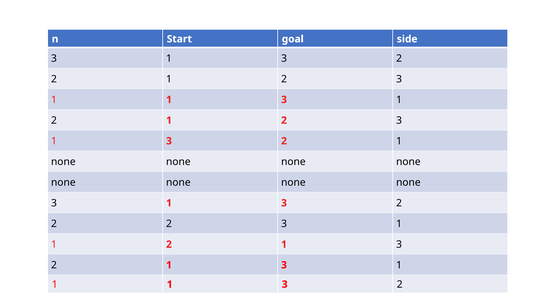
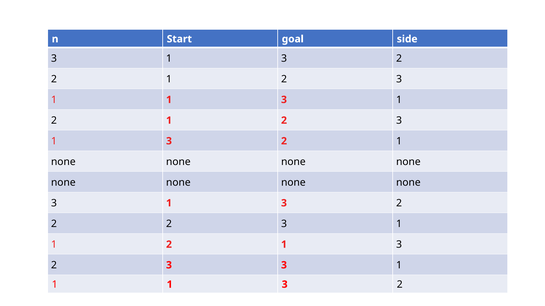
1 at (169, 266): 1 -> 3
